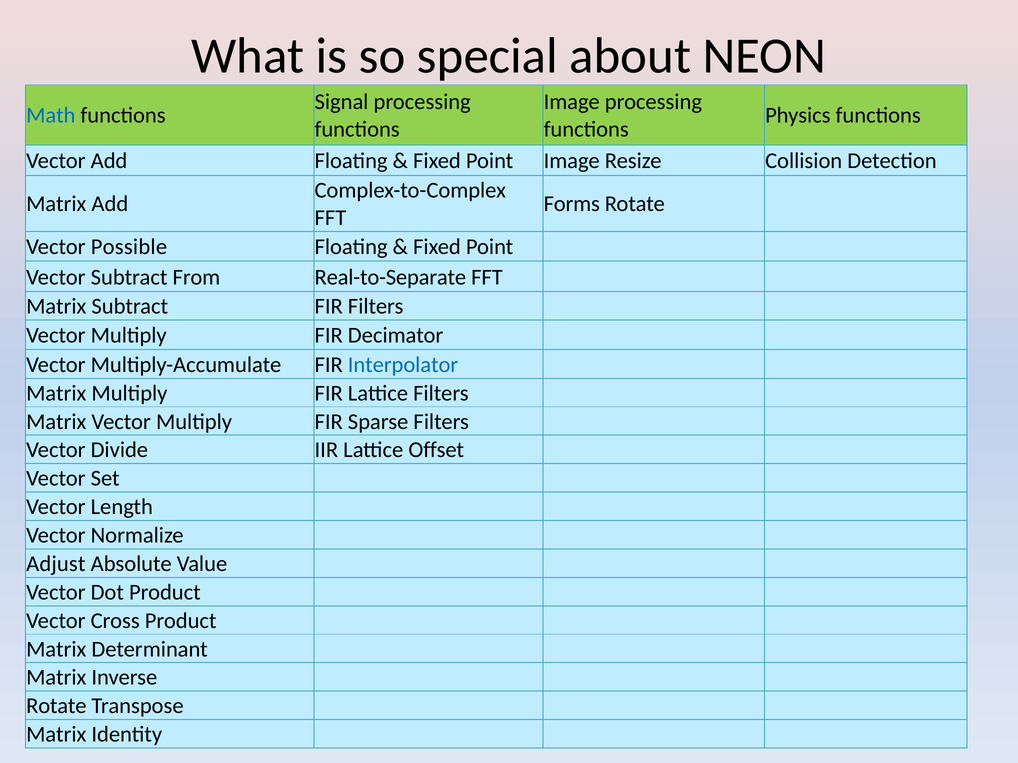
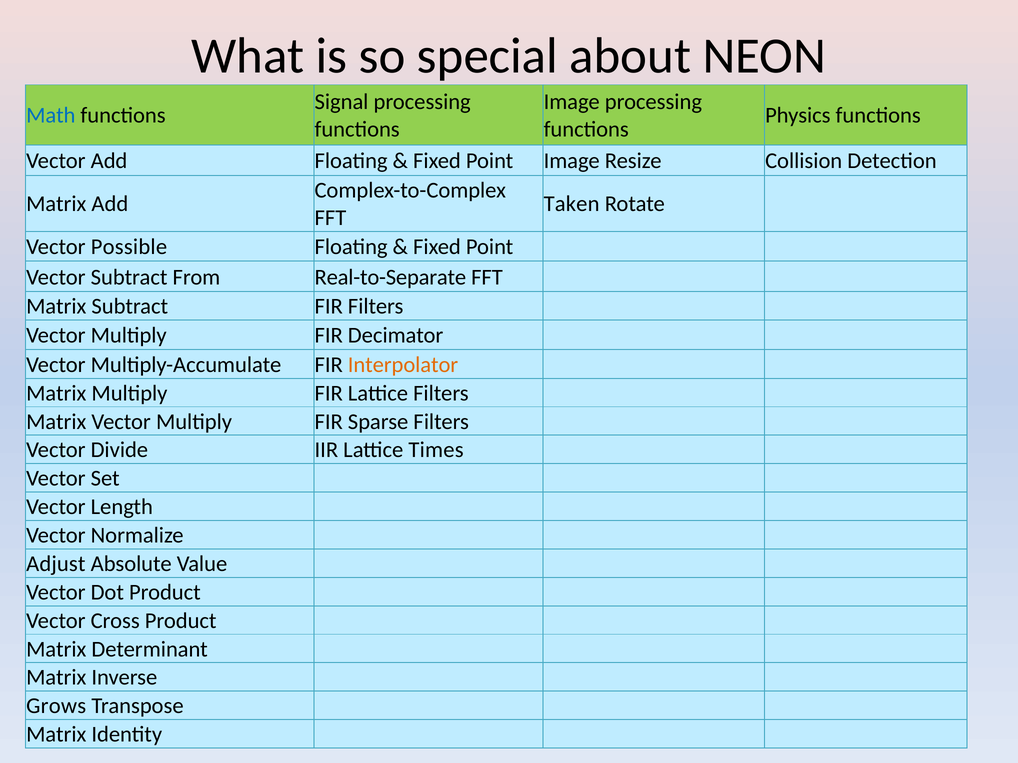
Forms: Forms -> Taken
Interpolator colour: blue -> orange
Offset: Offset -> Times
Rotate at (56, 706): Rotate -> Grows
